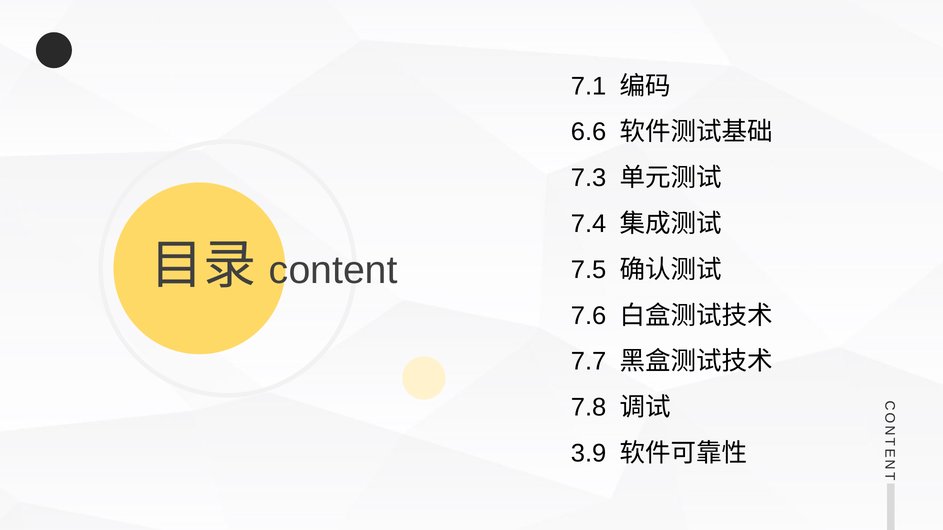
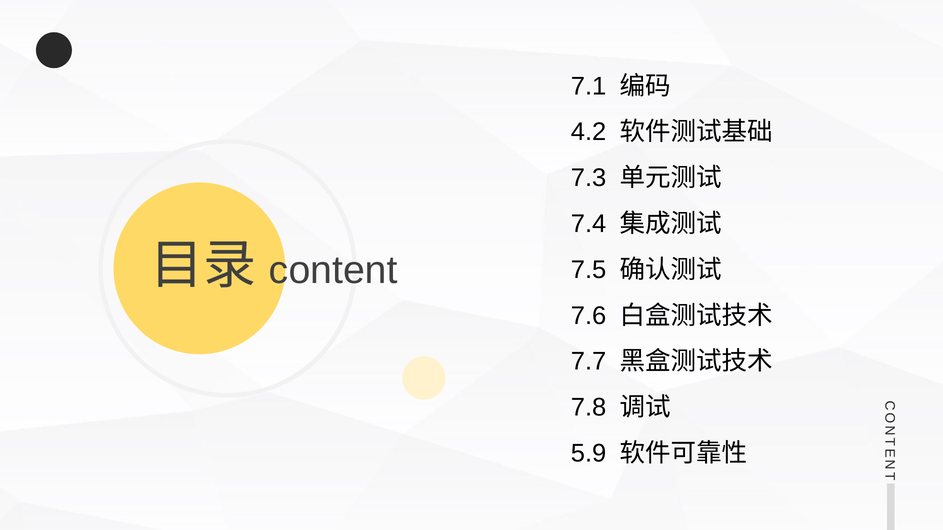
6.6: 6.6 -> 4.2
3.9: 3.9 -> 5.9
